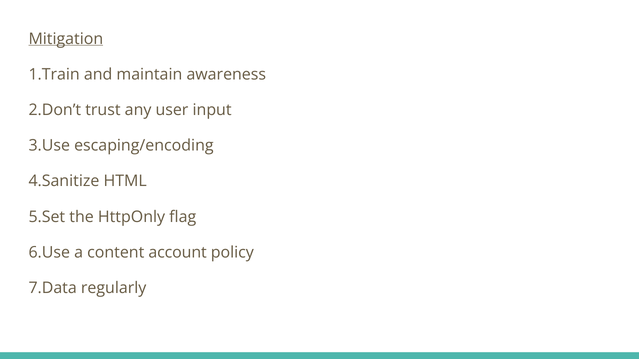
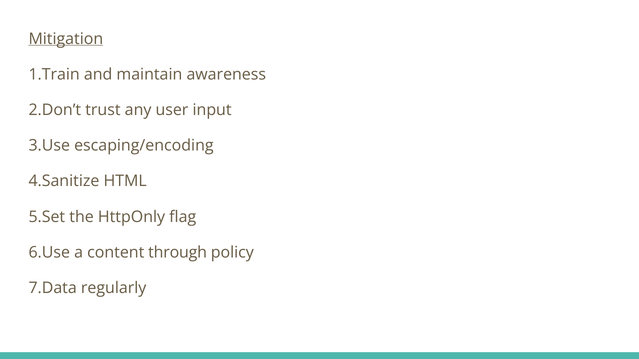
account: account -> through
